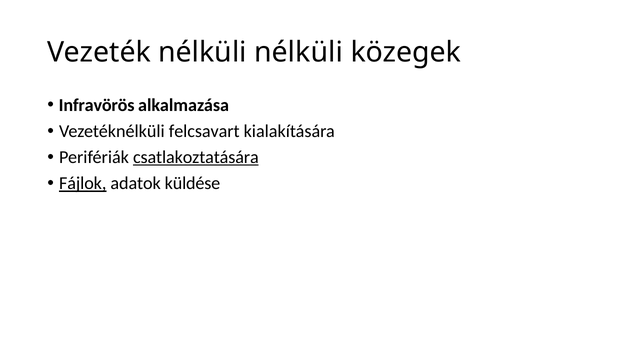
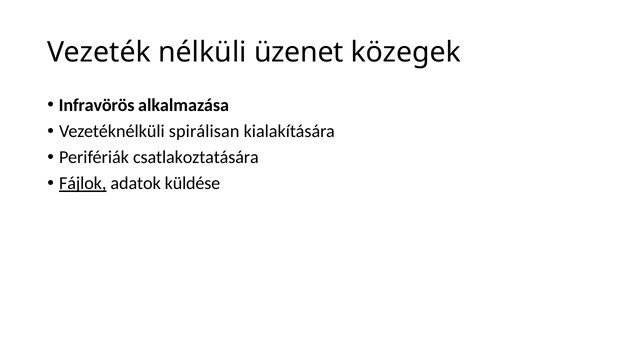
nélküli nélküli: nélküli -> üzenet
felcsavart: felcsavart -> spirálisan
csatlakoztatására underline: present -> none
